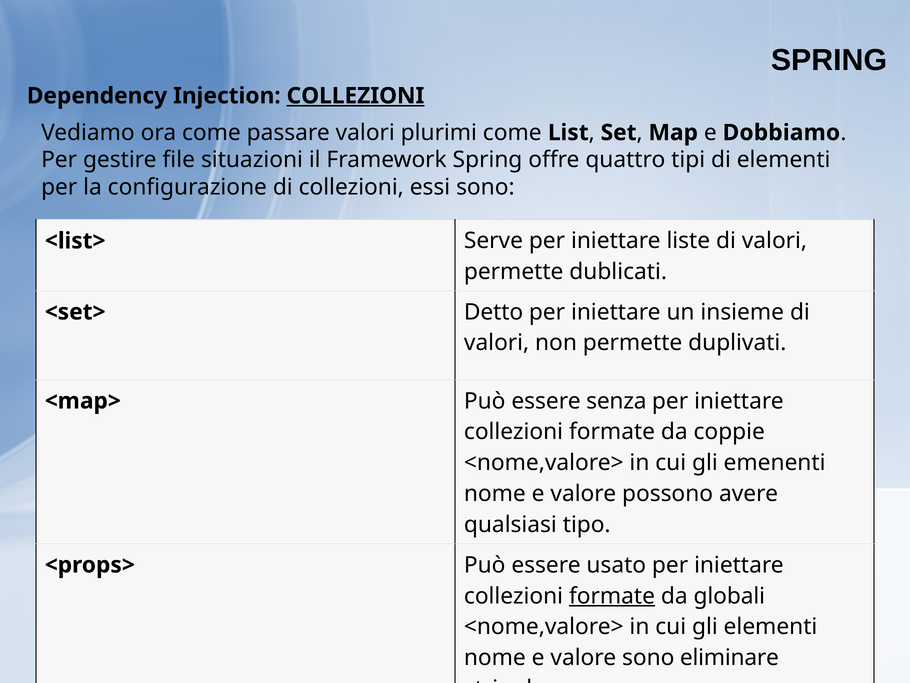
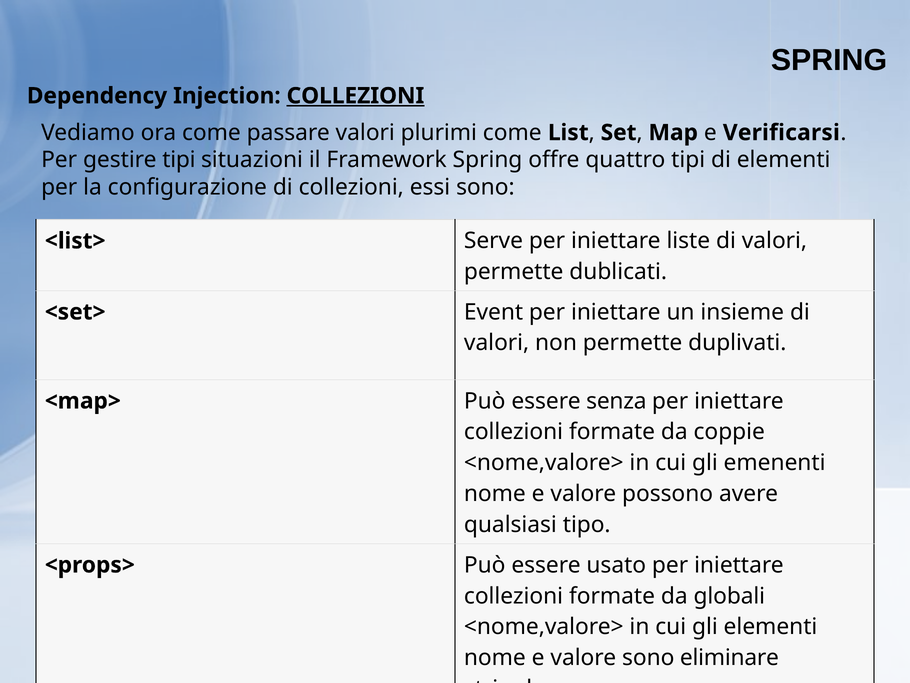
Dobbiamo: Dobbiamo -> Verificarsi
gestire file: file -> tipi
Detto: Detto -> Event
formate at (612, 596) underline: present -> none
